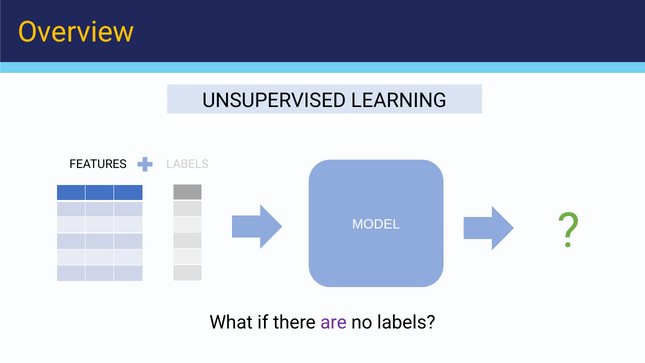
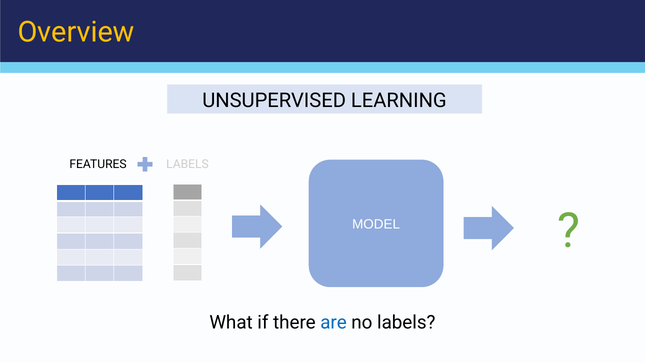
are colour: purple -> blue
